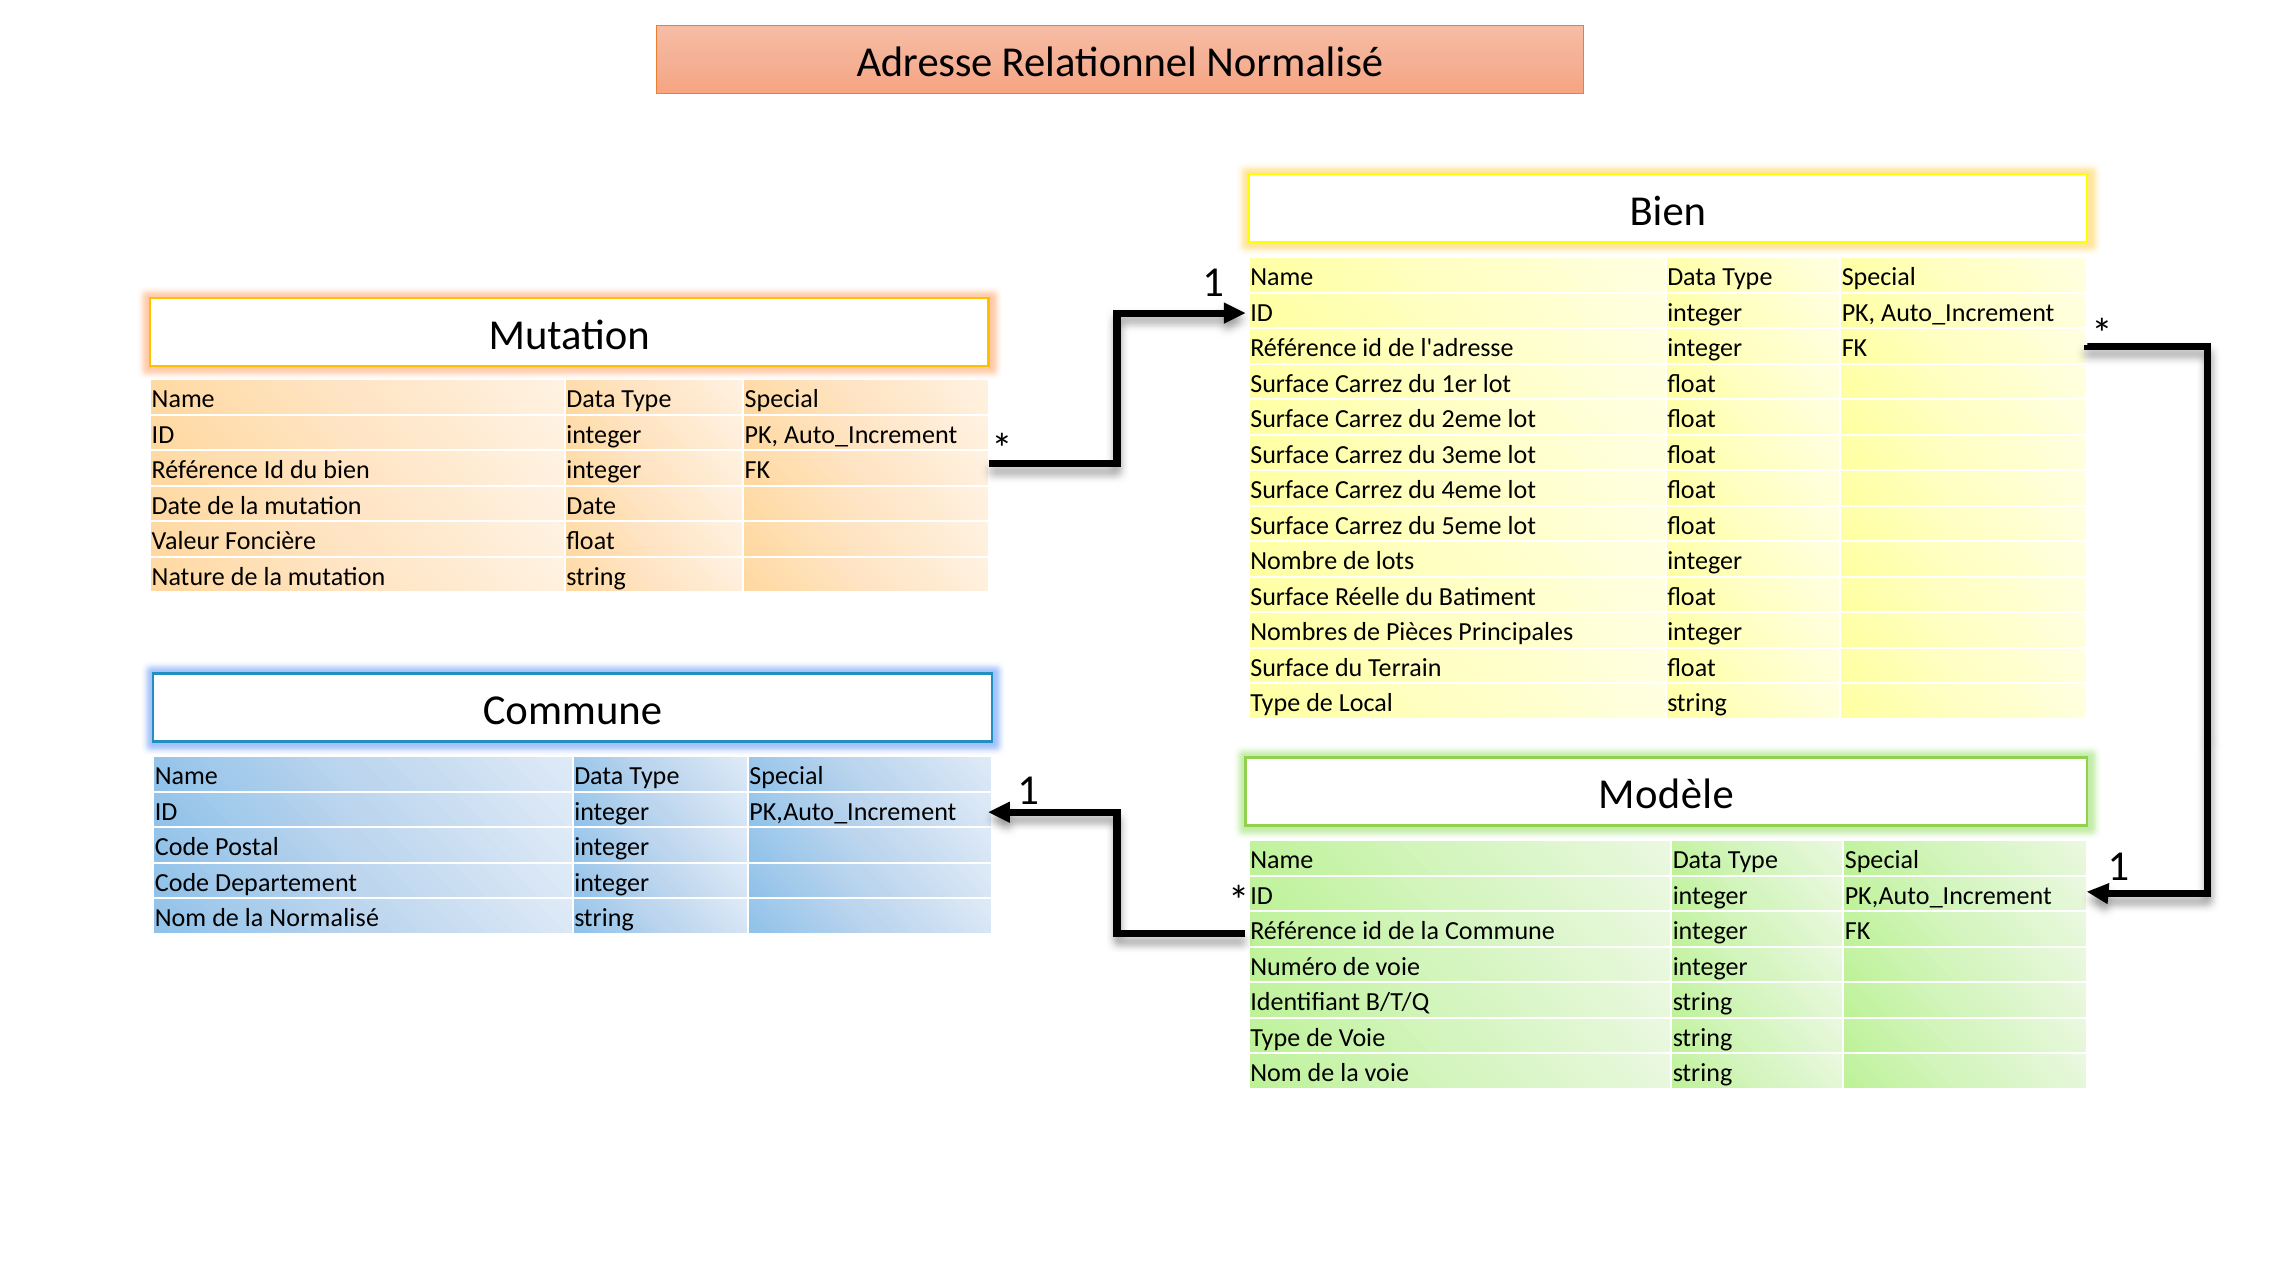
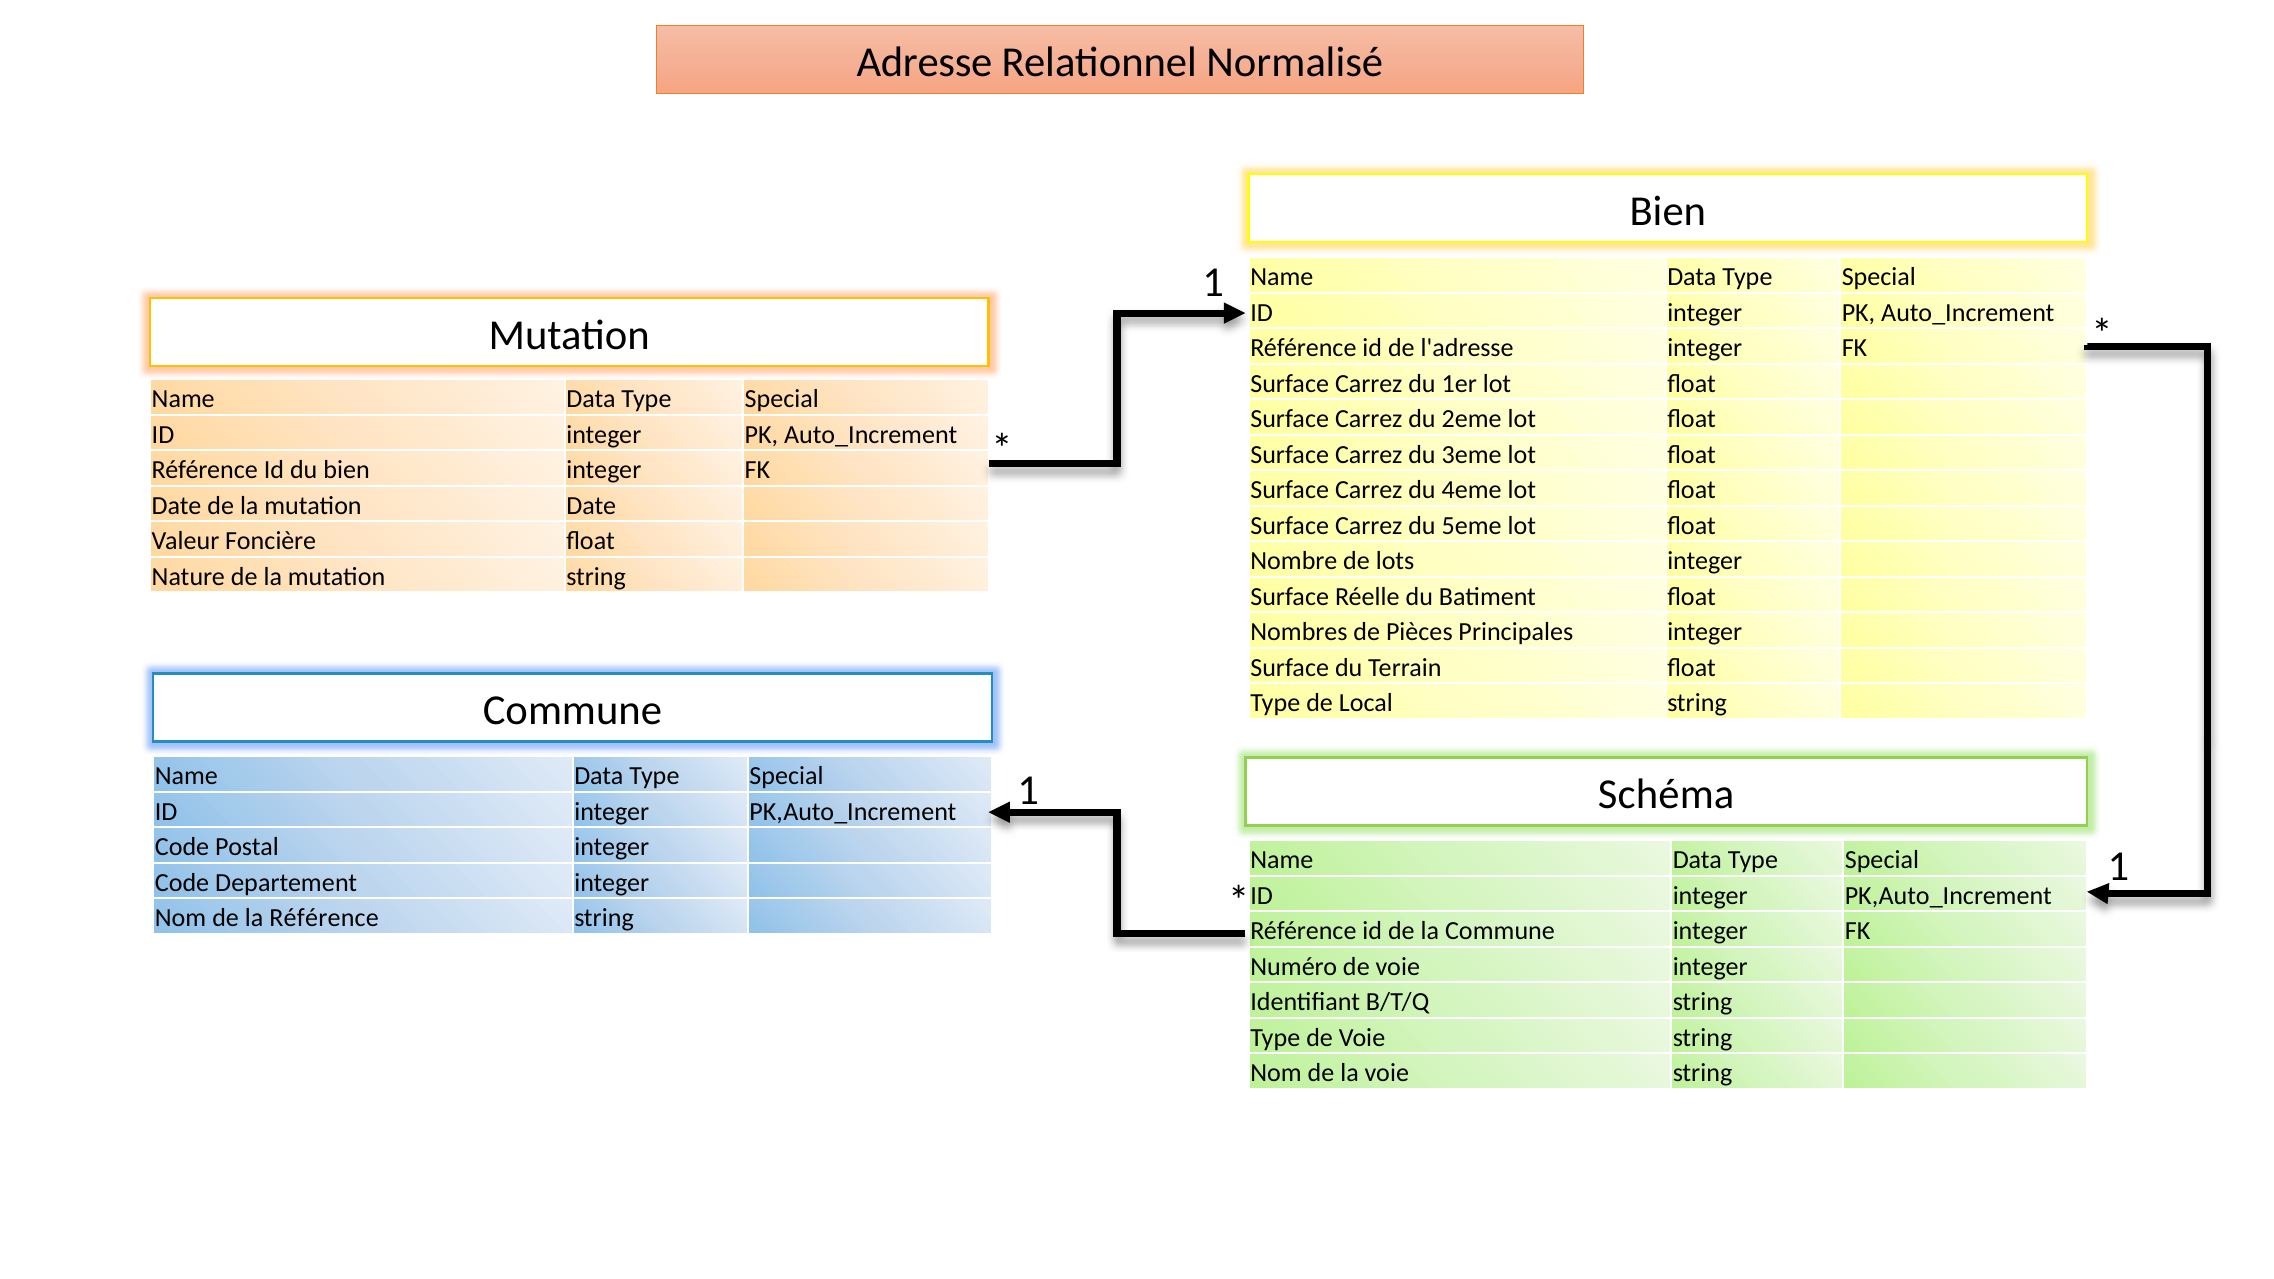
Modèle: Modèle -> Schéma
la Normalisé: Normalisé -> Référence
